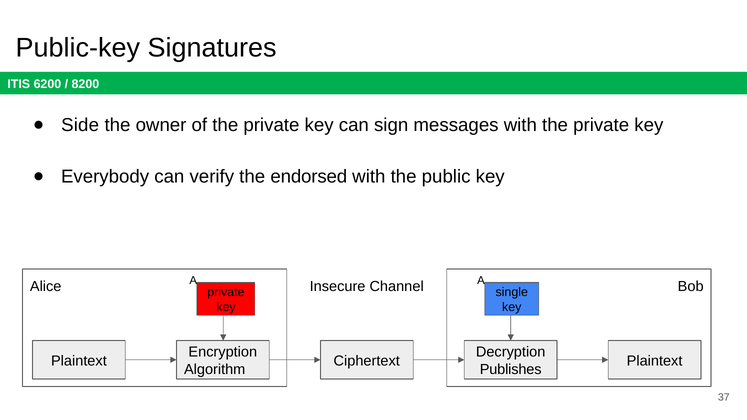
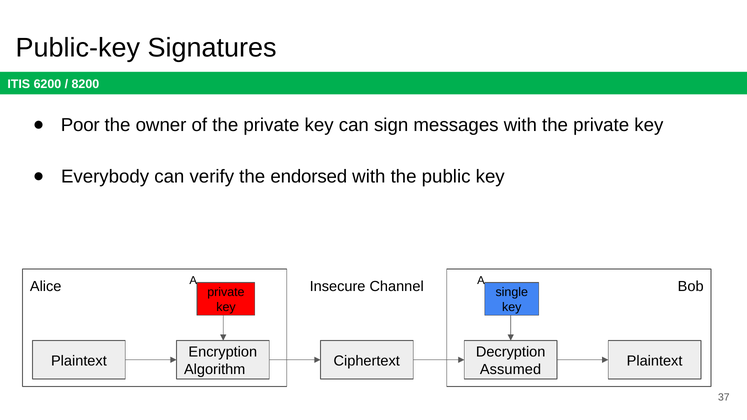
Side: Side -> Poor
Publishes: Publishes -> Assumed
